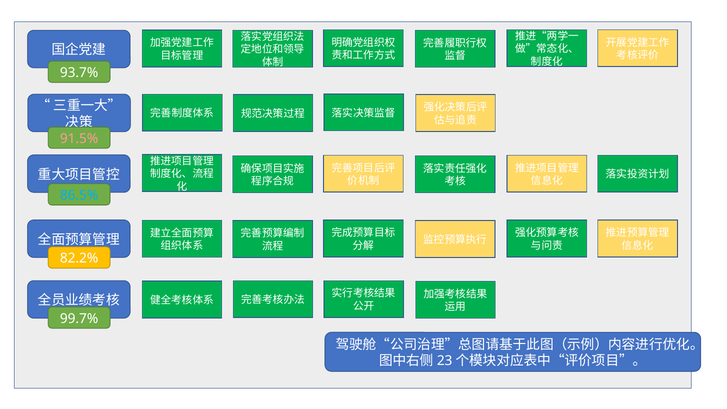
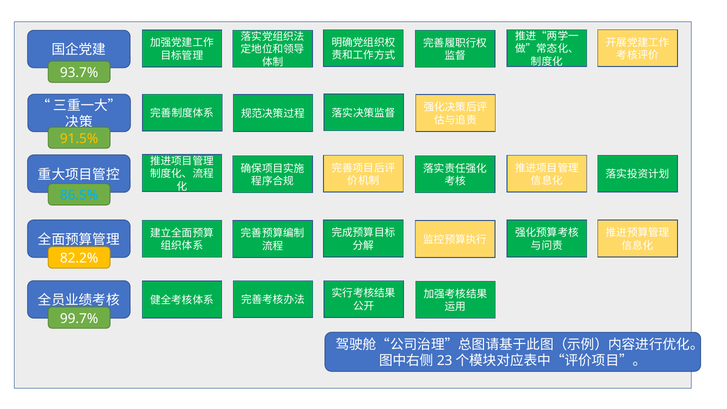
91.5% colour: pink -> yellow
